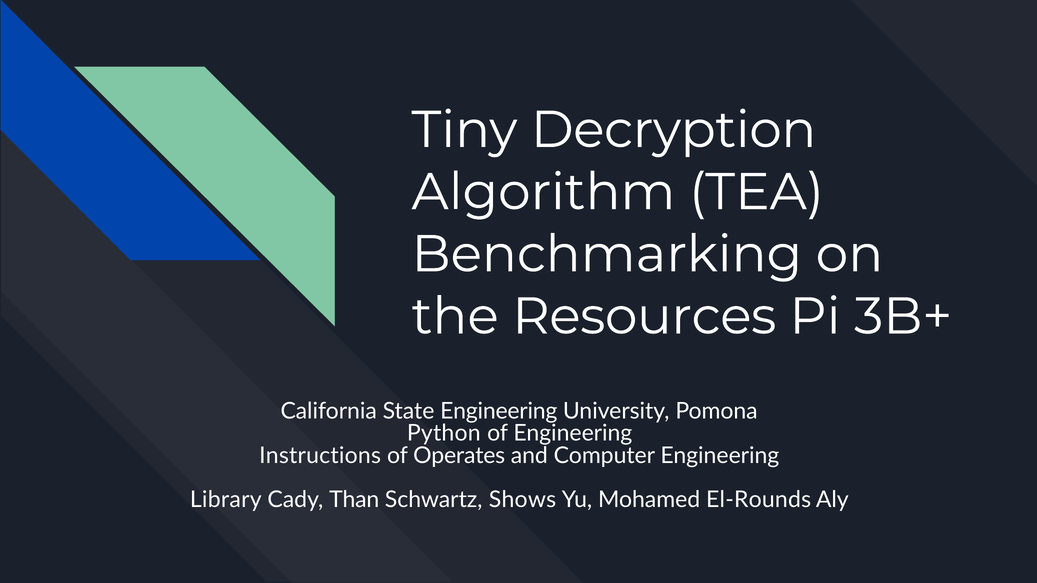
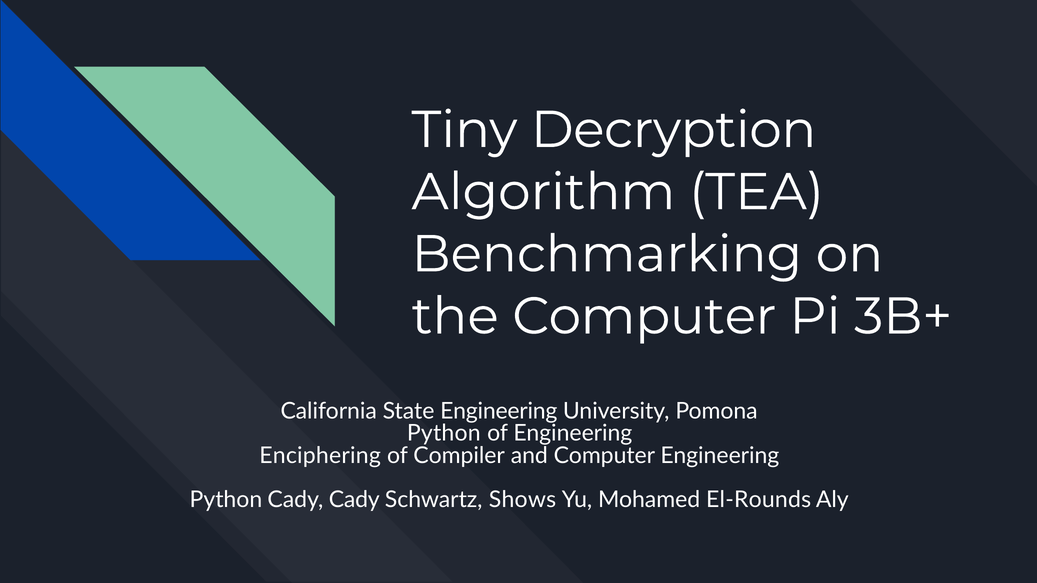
the Resources: Resources -> Computer
Instructions: Instructions -> Enciphering
Operates: Operates -> Compiler
Library at (226, 500): Library -> Python
Cady Than: Than -> Cady
